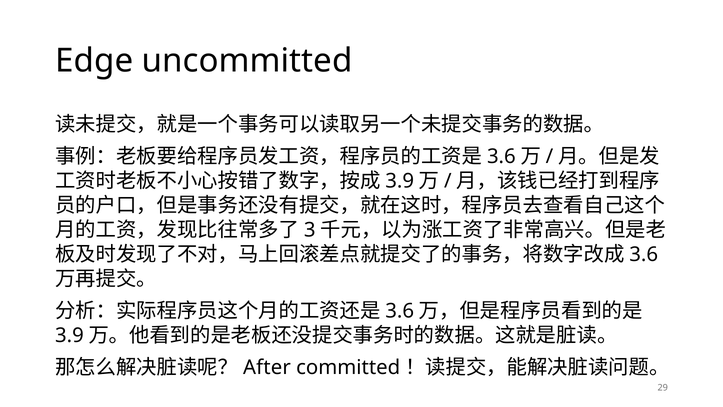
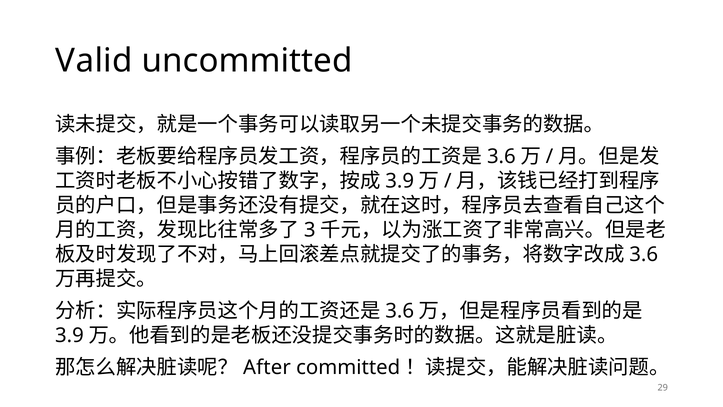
Edge: Edge -> Valid
